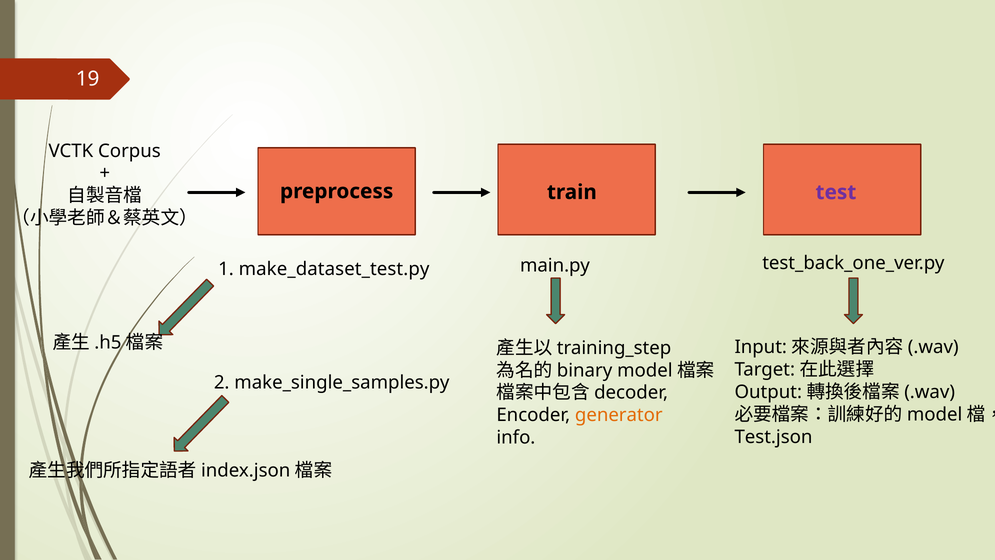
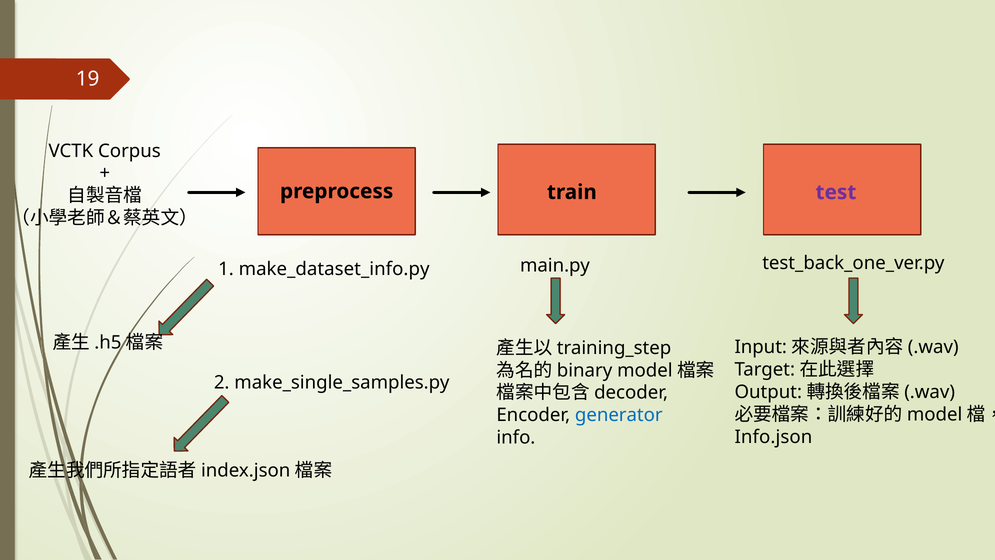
make_dataset_test.py: make_dataset_test.py -> make_dataset_info.py
generator colour: orange -> blue
Test.json: Test.json -> Info.json
